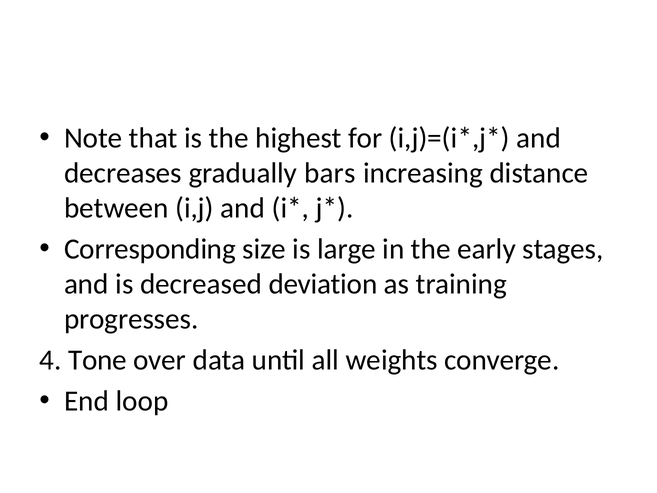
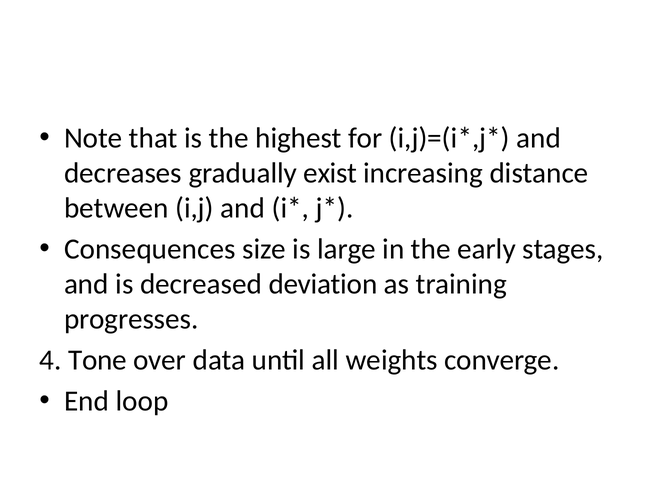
bars: bars -> exist
Corresponding: Corresponding -> Consequences
